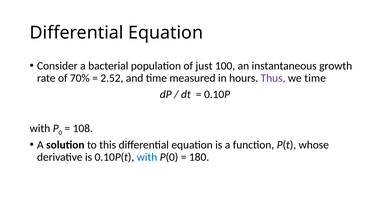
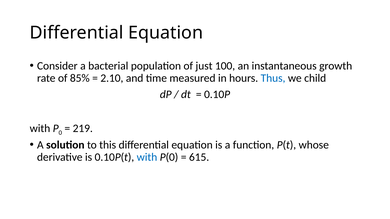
70%: 70% -> 85%
2.52: 2.52 -> 2.10
Thus colour: purple -> blue
we time: time -> child
108: 108 -> 219
180: 180 -> 615
